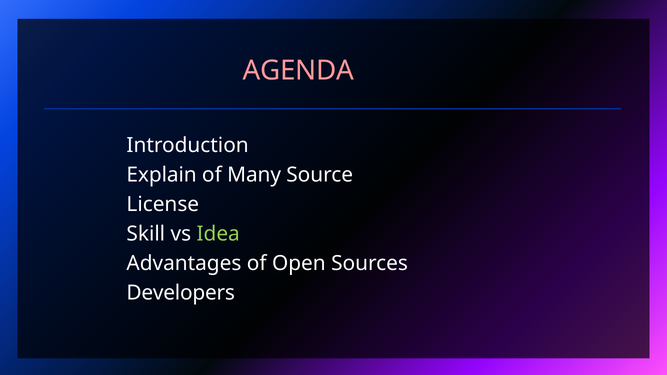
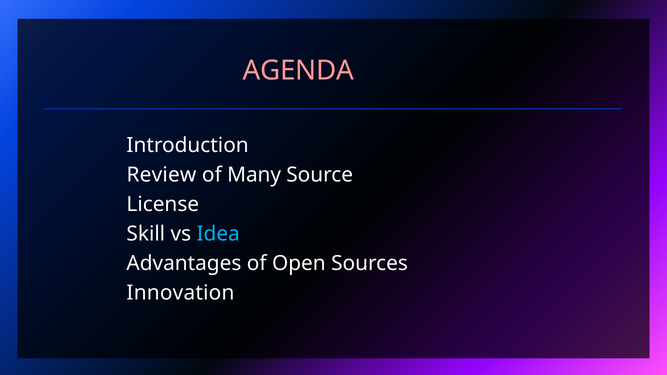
Explain: Explain -> Review
Idea colour: light green -> light blue
Developers: Developers -> Innovation
